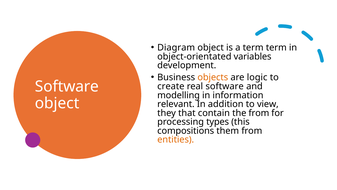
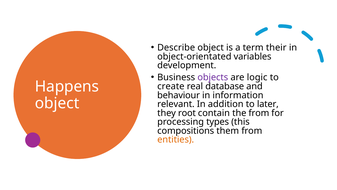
Diagram: Diagram -> Describe
term term: term -> their
objects colour: orange -> purple
Software at (67, 86): Software -> Happens
real software: software -> database
modelling: modelling -> behaviour
view: view -> later
that: that -> root
